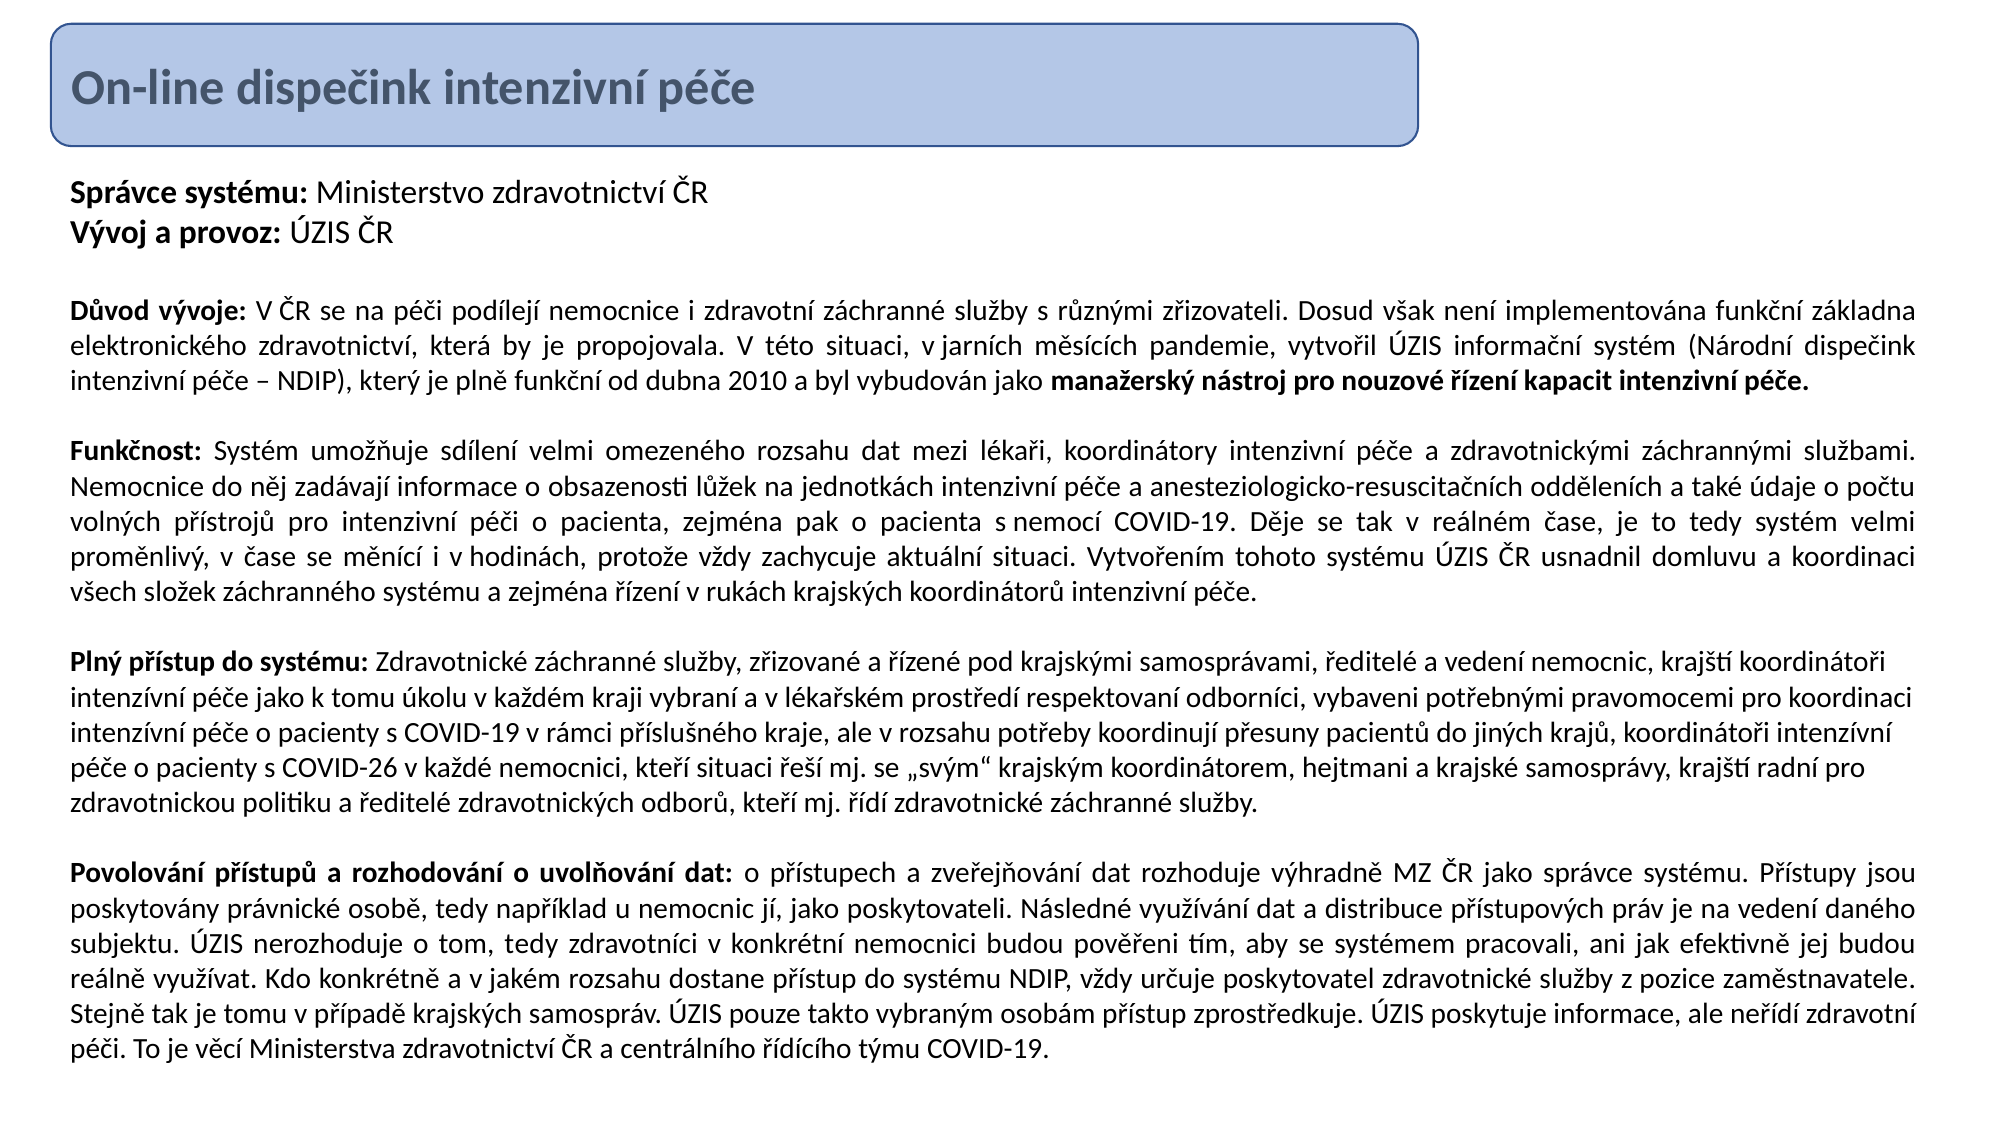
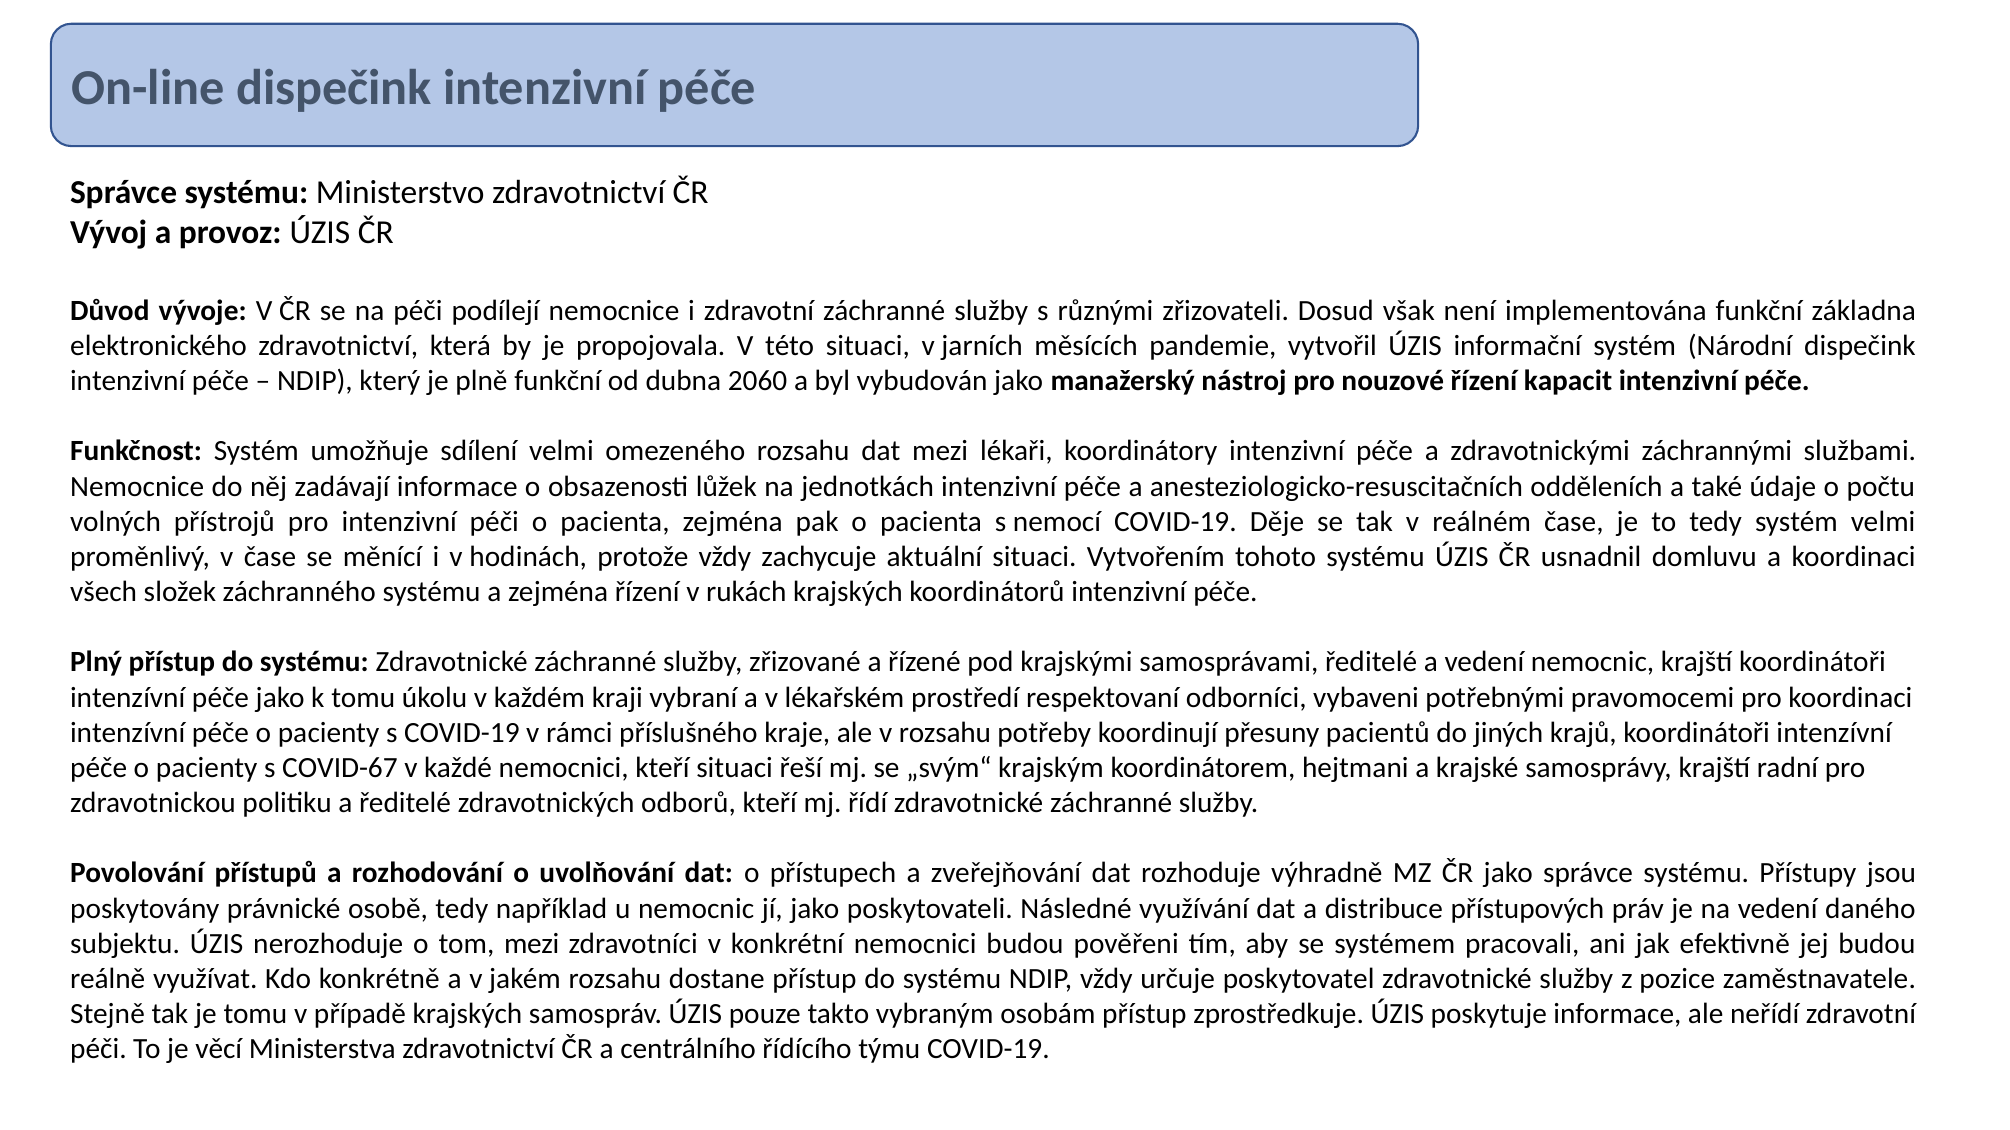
2010: 2010 -> 2060
COVID-26: COVID-26 -> COVID-67
tom tedy: tedy -> mezi
